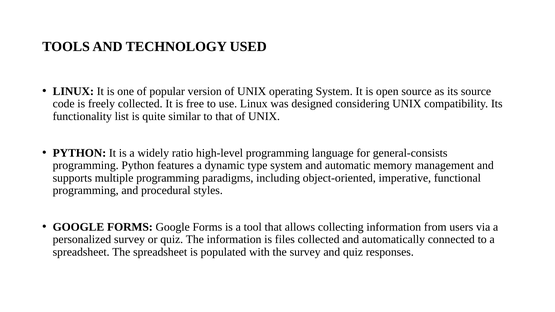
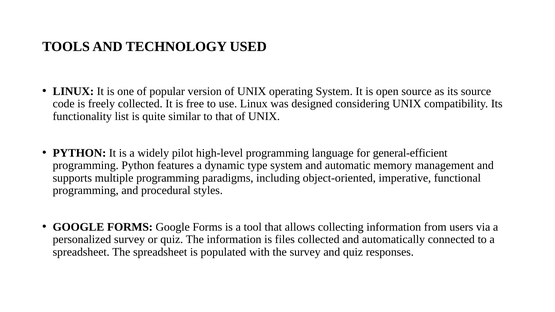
ratio: ratio -> pilot
general-consists: general-consists -> general-efficient
